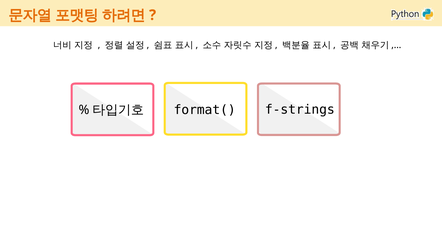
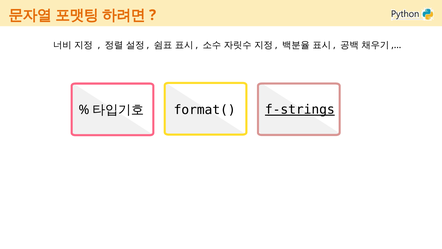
f-strings underline: none -> present
